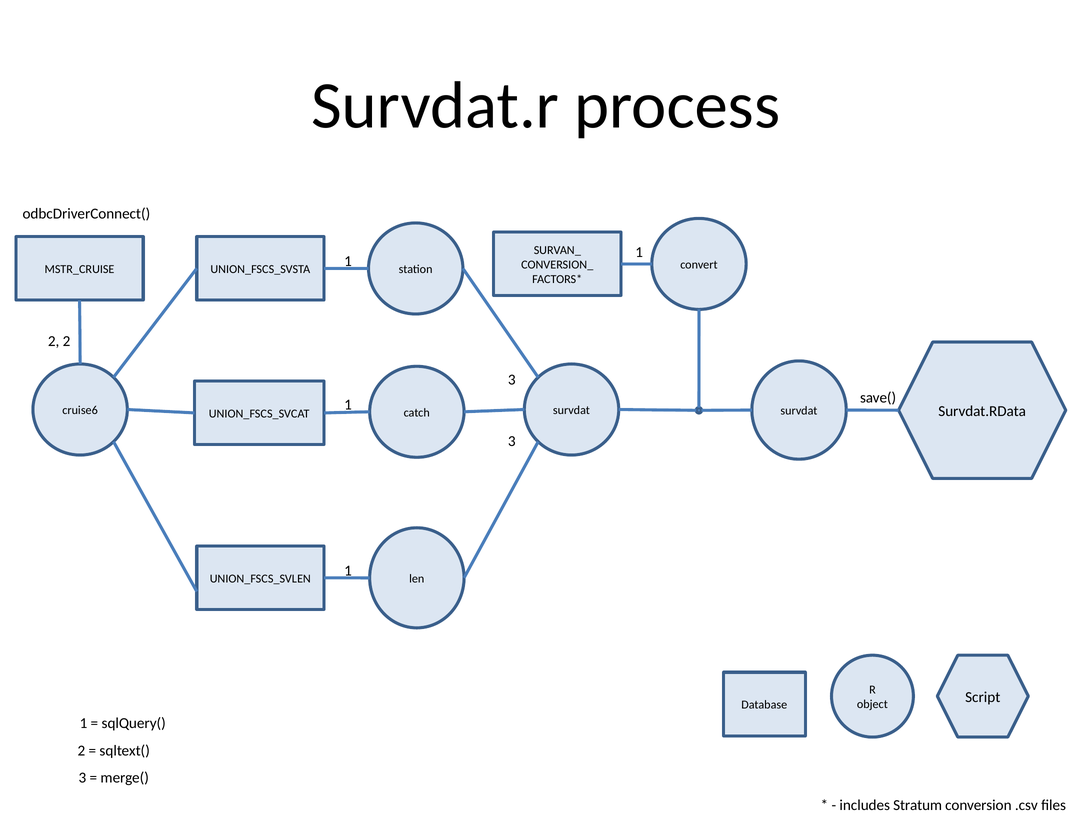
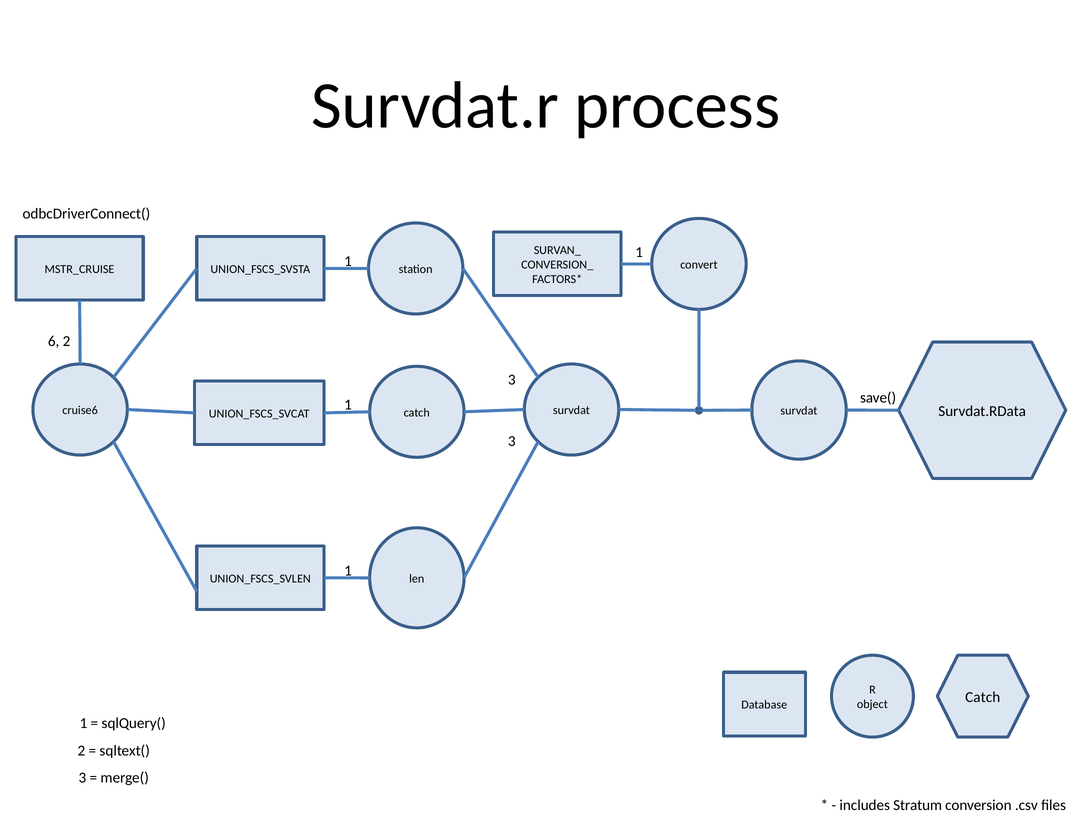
2 at (54, 341): 2 -> 6
object Script: Script -> Catch
